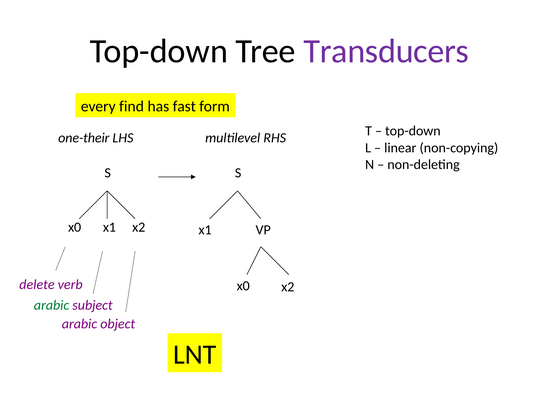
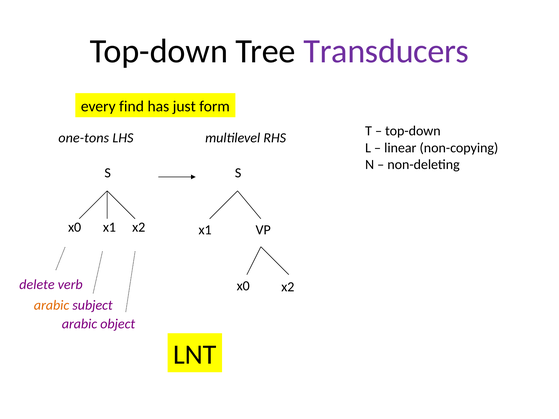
fast: fast -> just
one-their: one-their -> one-tons
arabic at (52, 306) colour: green -> orange
